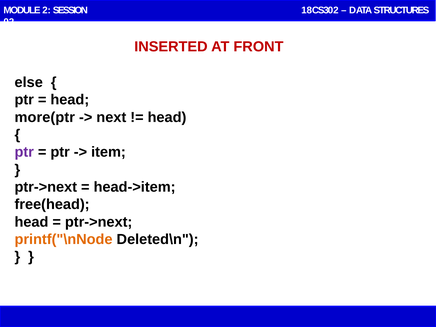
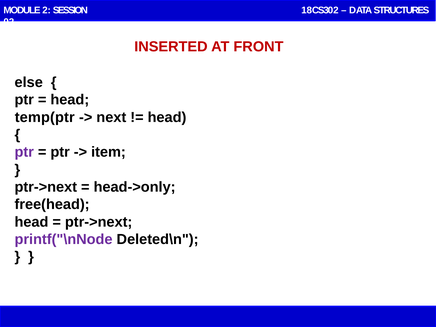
more(ptr: more(ptr -> temp(ptr
head->item: head->item -> head->only
printf("\nNode colour: orange -> purple
